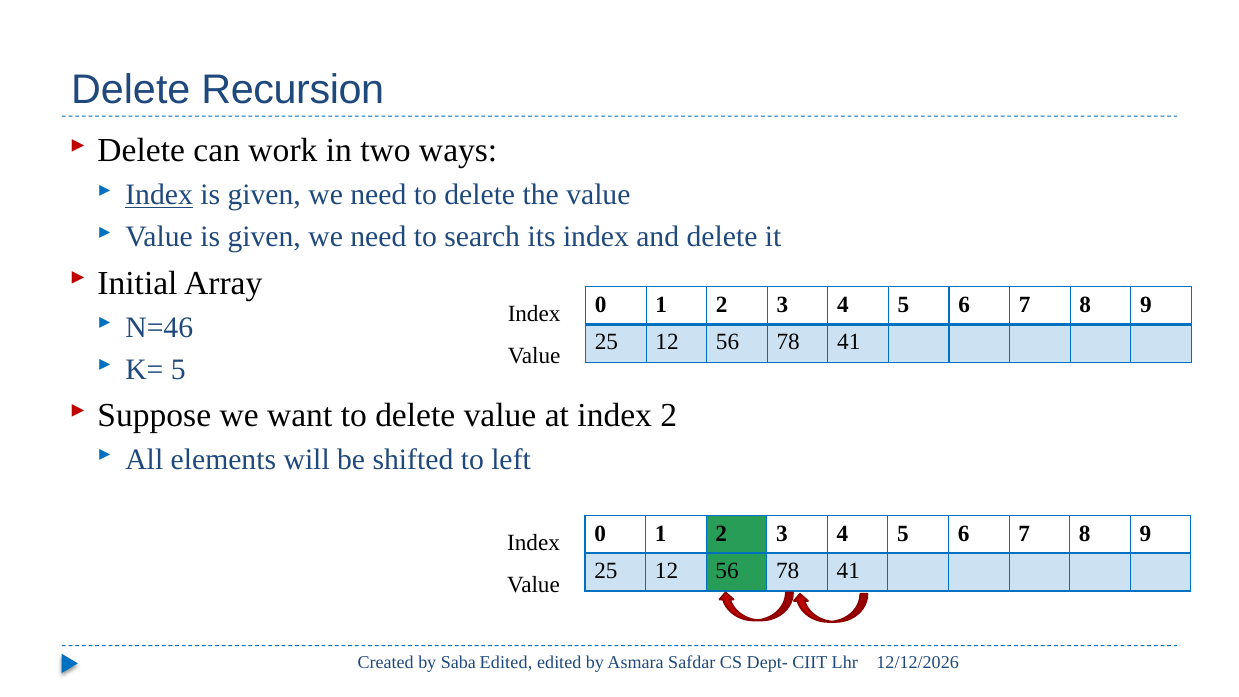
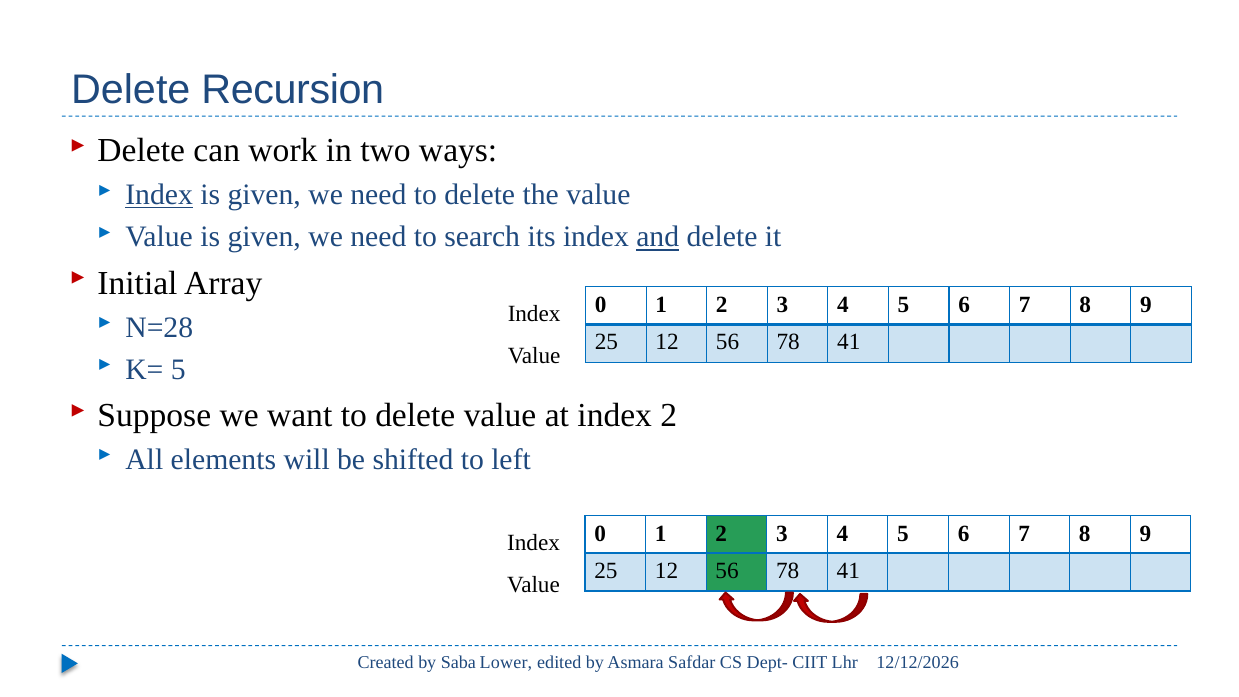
and underline: none -> present
N=46: N=46 -> N=28
Saba Edited: Edited -> Lower
